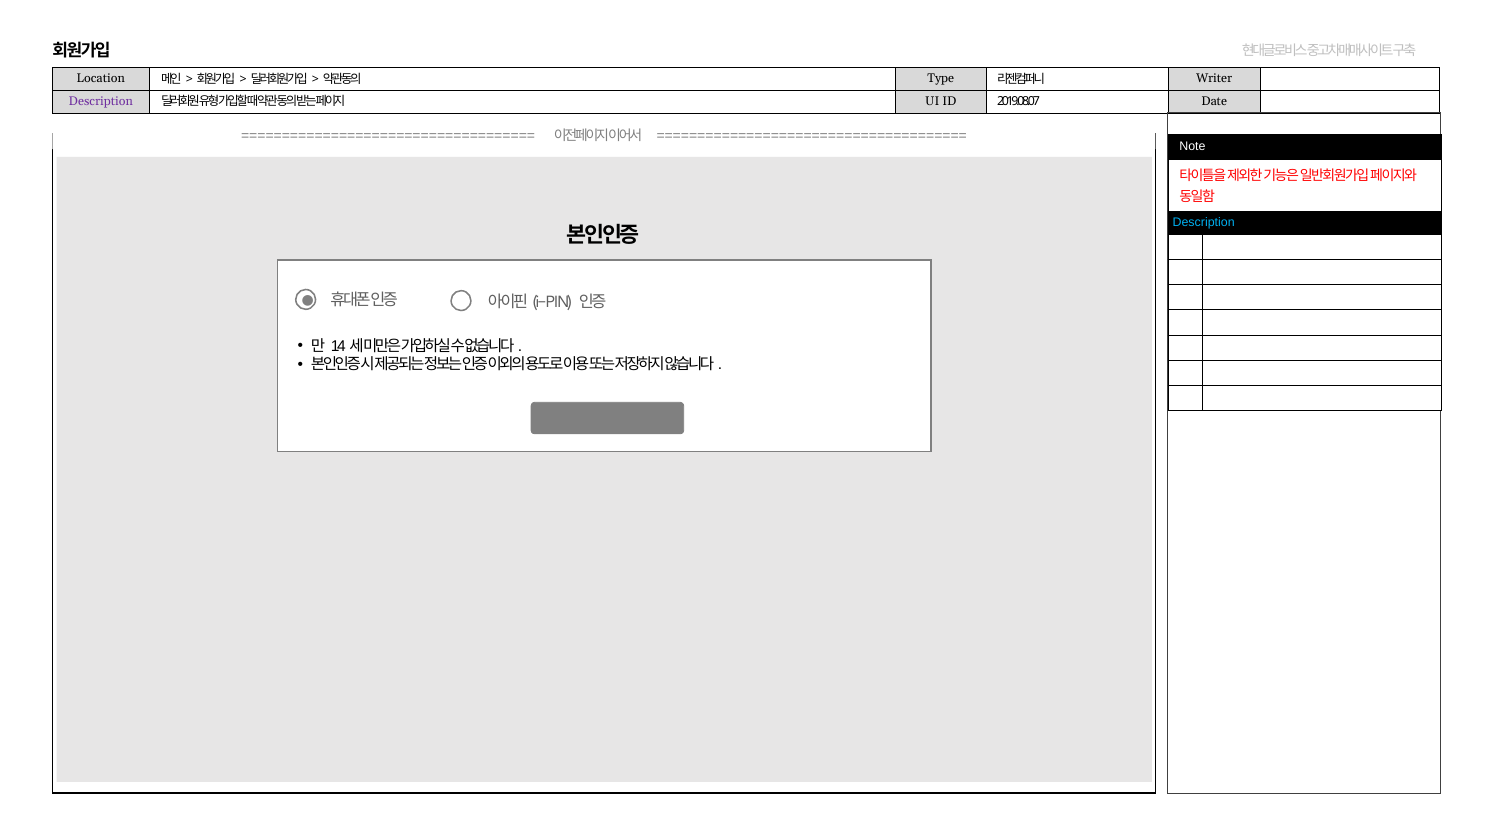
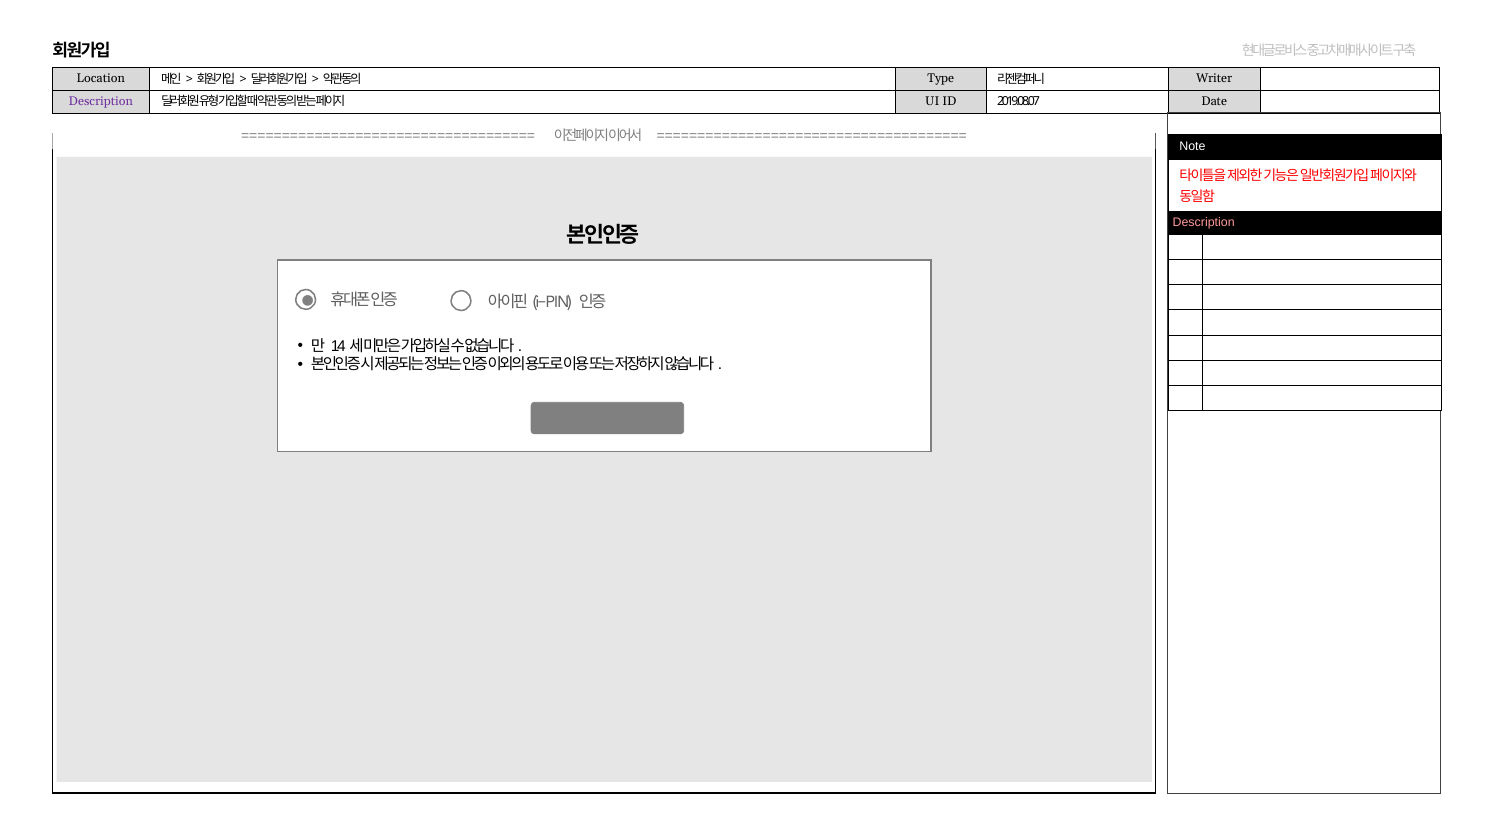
Description at (1204, 223) colour: light blue -> pink
